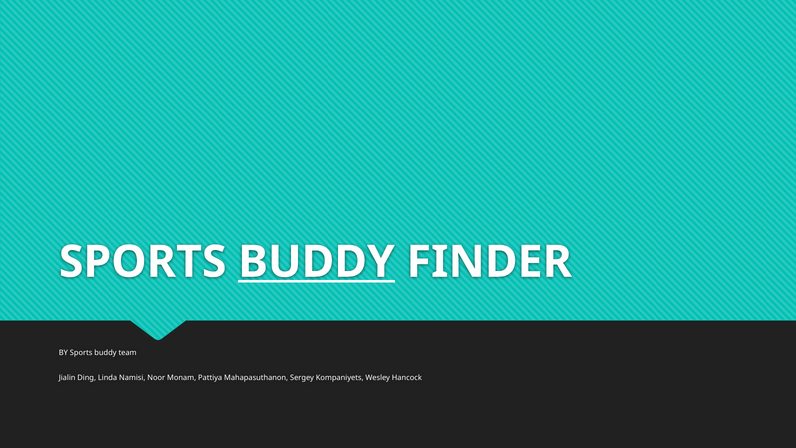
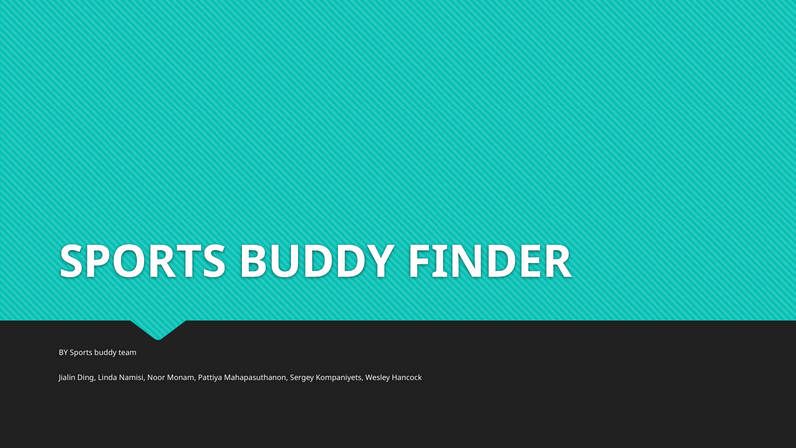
BUDDY at (317, 262) underline: present -> none
